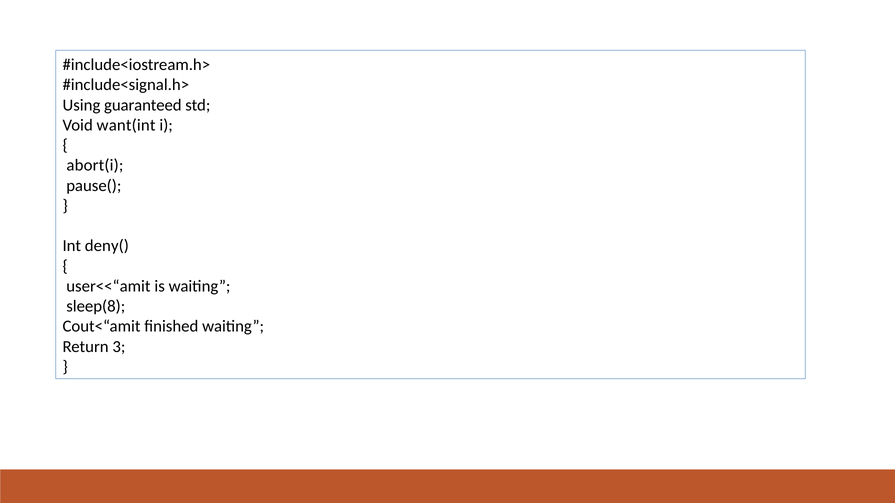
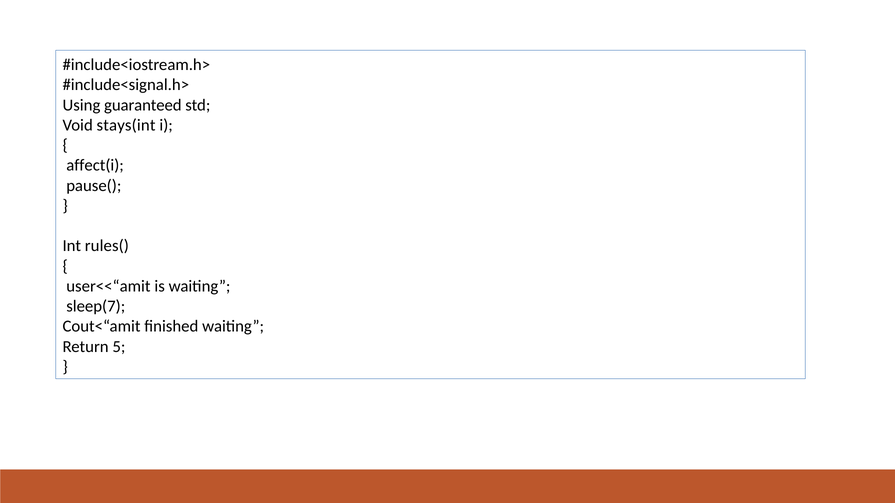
want(int: want(int -> stays(int
abort(i: abort(i -> affect(i
deny(: deny( -> rules(
sleep(8: sleep(8 -> sleep(7
3: 3 -> 5
